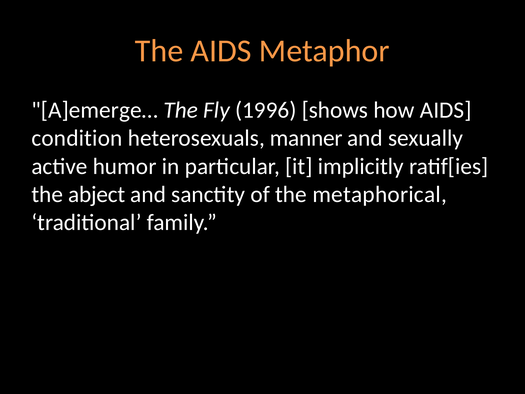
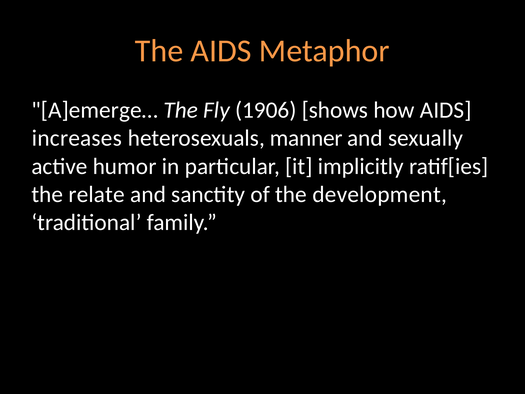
1996: 1996 -> 1906
condition: condition -> increases
abject: abject -> relate
metaphorical: metaphorical -> development
